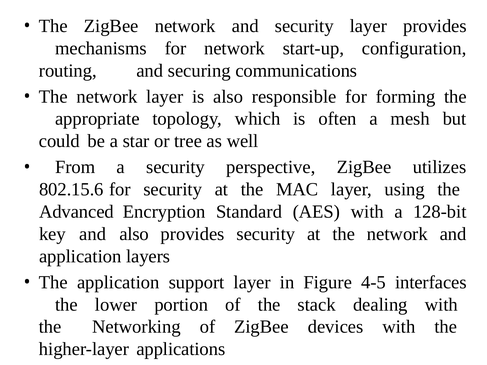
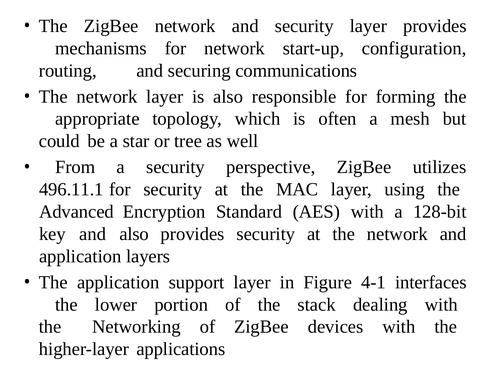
802.15.6: 802.15.6 -> 496.11.1
4-5: 4-5 -> 4-1
